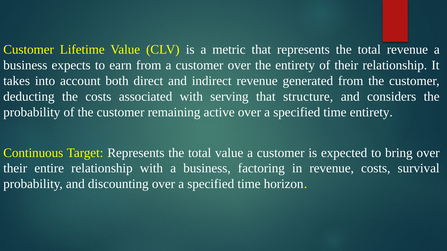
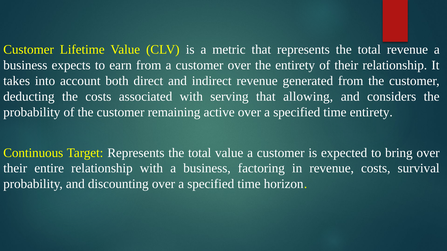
structure: structure -> allowing
